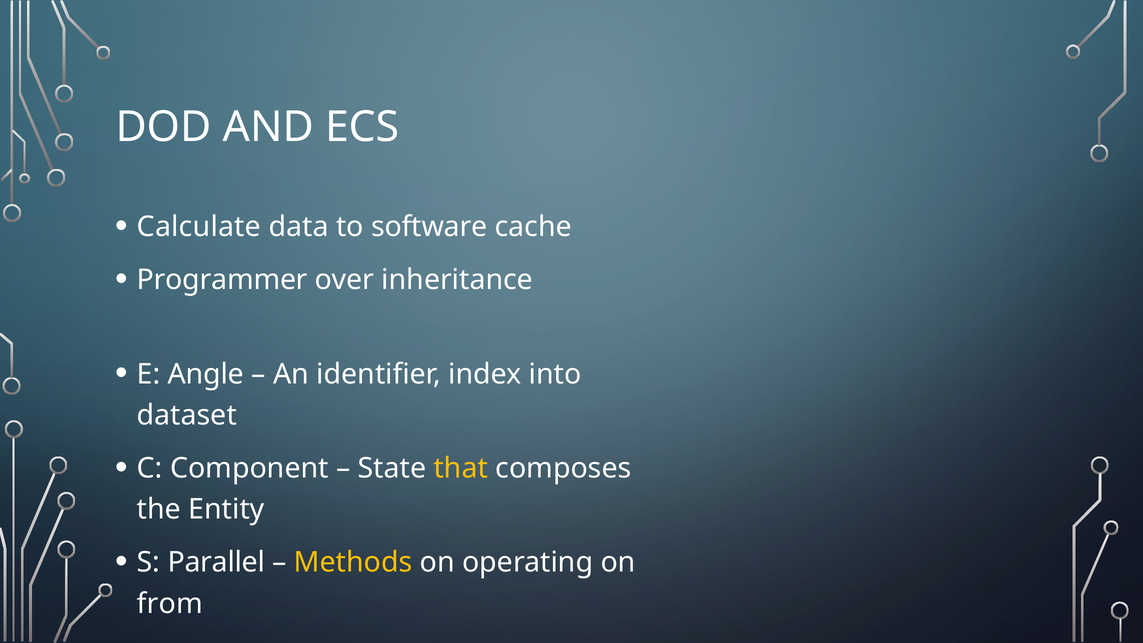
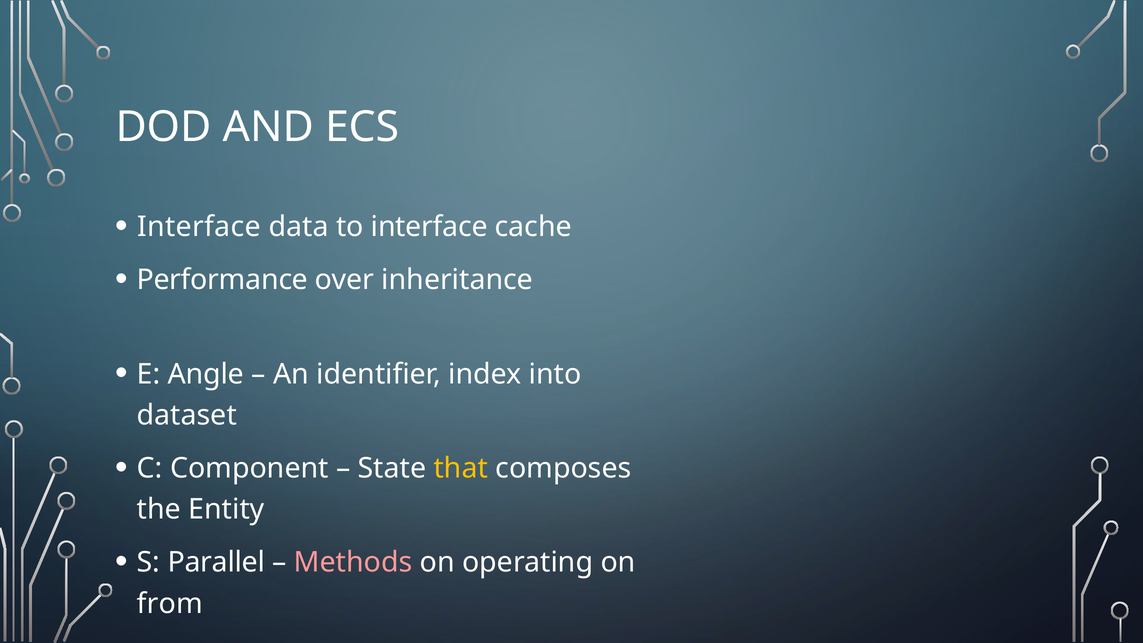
Calculate at (199, 227): Calculate -> Interface
to software: software -> interface
Programmer: Programmer -> Performance
Methods colour: yellow -> pink
